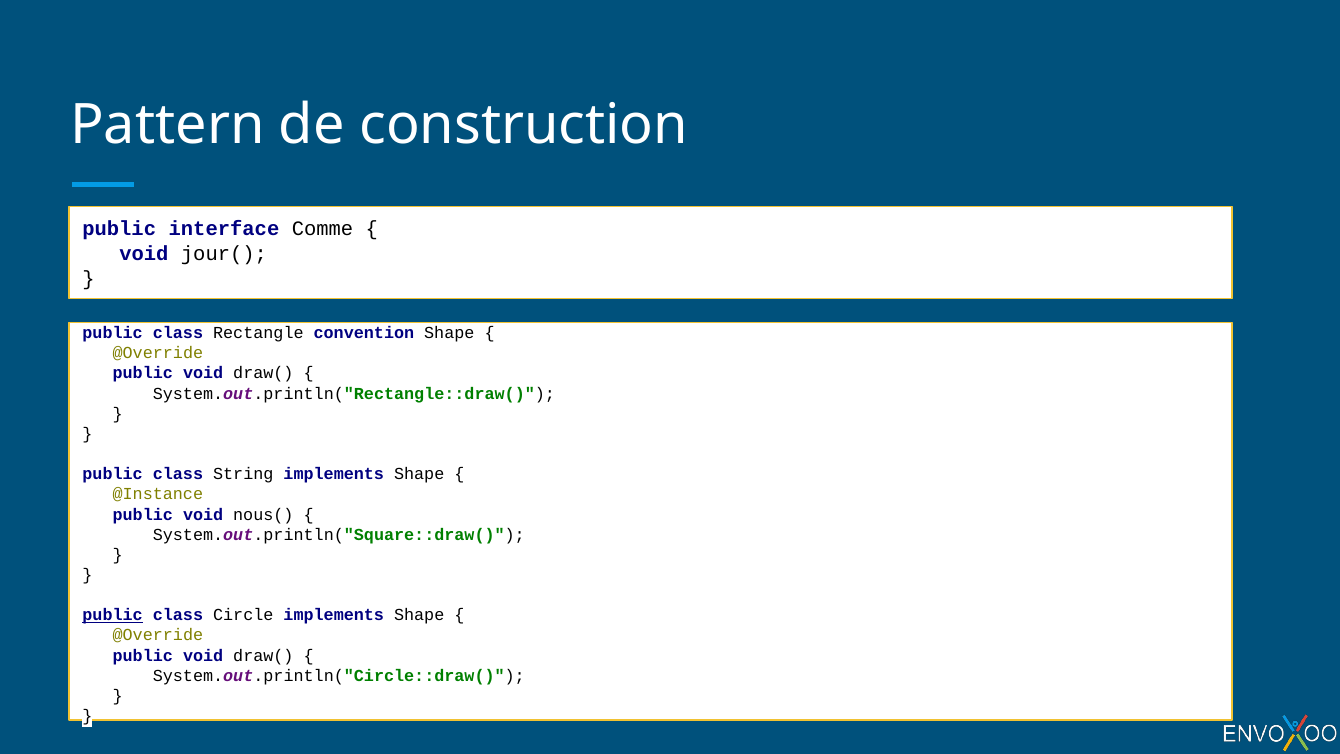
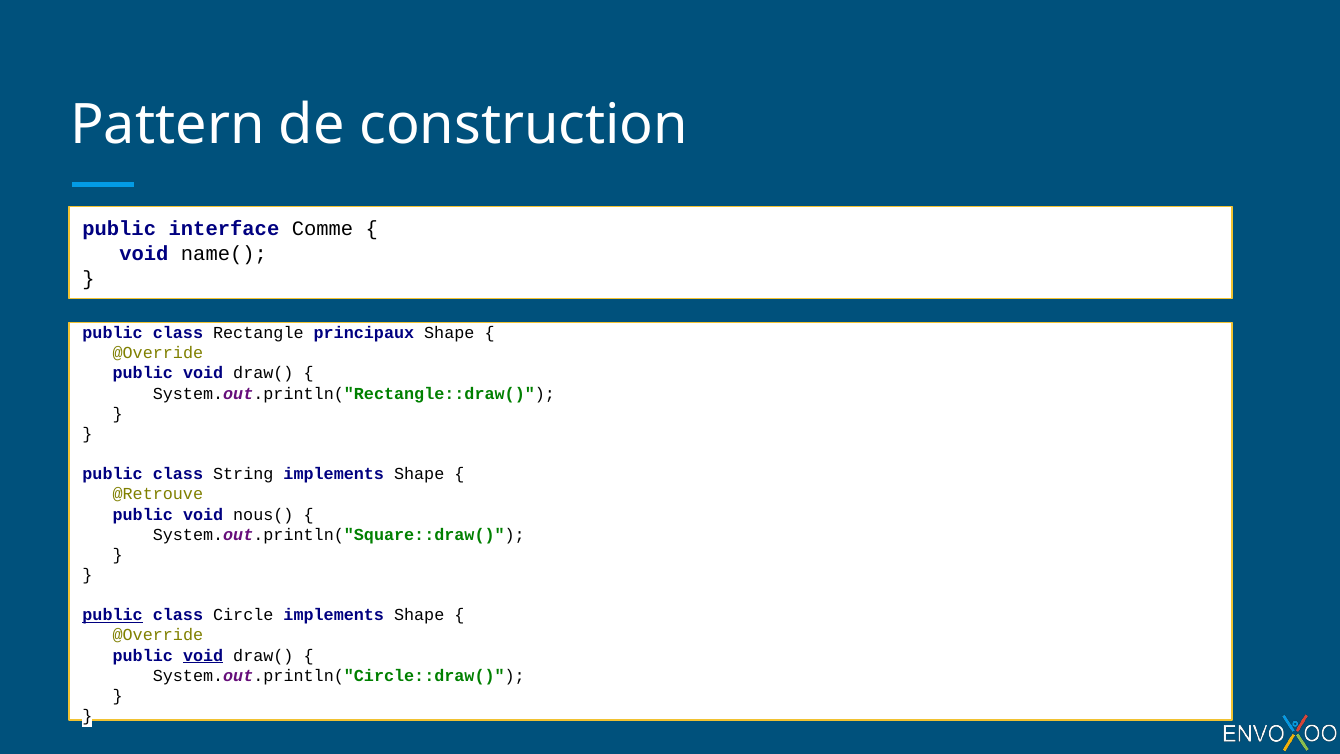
jour(: jour( -> name(
convention: convention -> principaux
@Instance: @Instance -> @Retrouve
void at (203, 655) underline: none -> present
